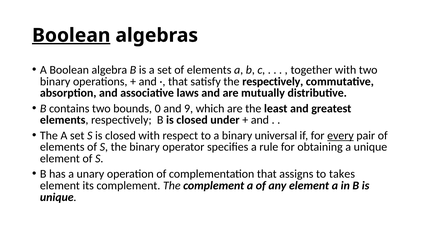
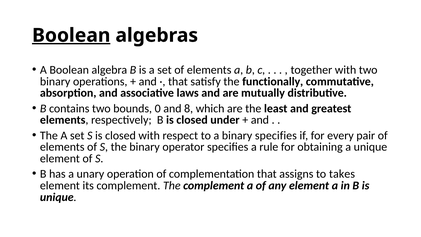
the respectively: respectively -> functionally
9: 9 -> 8
binary universal: universal -> specifies
every underline: present -> none
